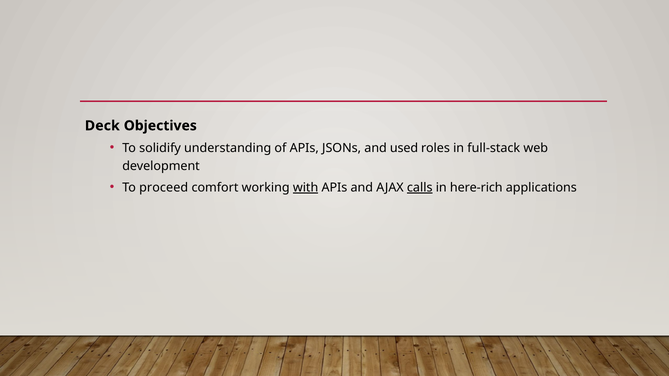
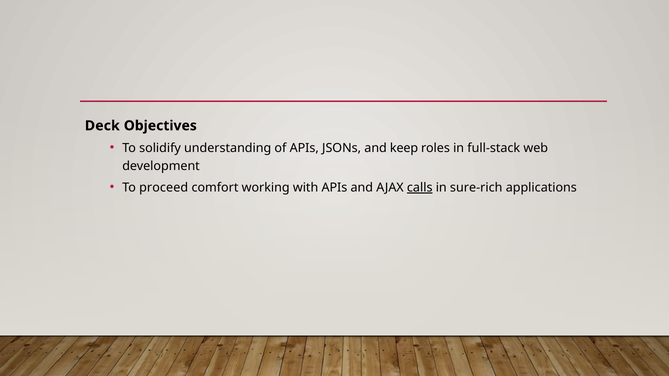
used: used -> keep
with underline: present -> none
here-rich: here-rich -> sure-rich
